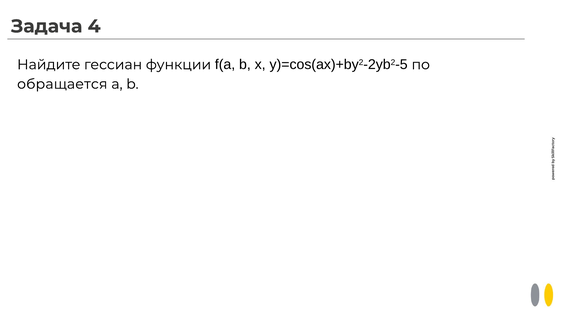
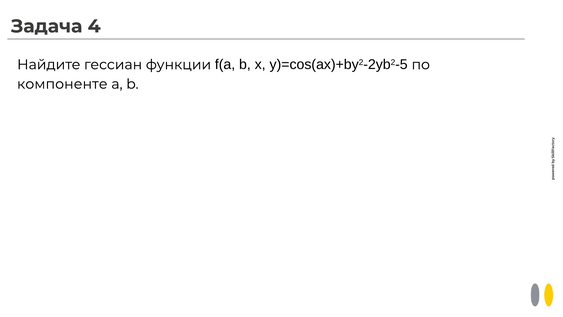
обращается: обращается -> компоненте
